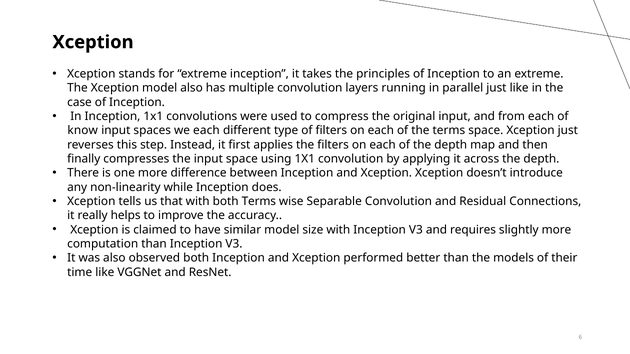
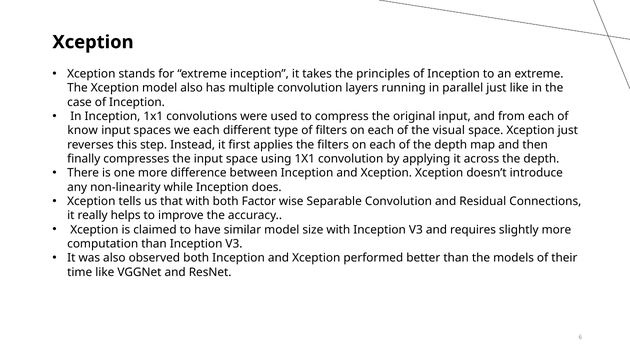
the terms: terms -> visual
both Terms: Terms -> Factor
